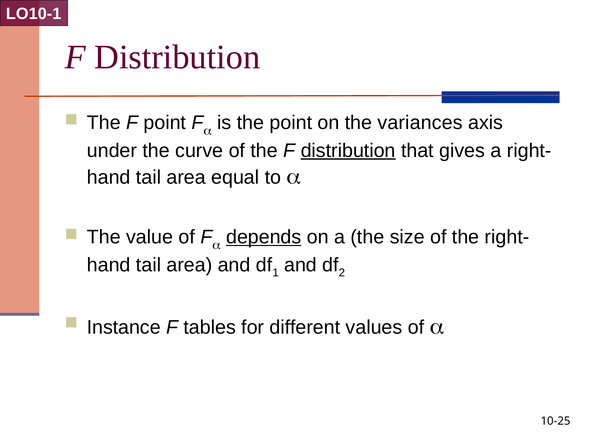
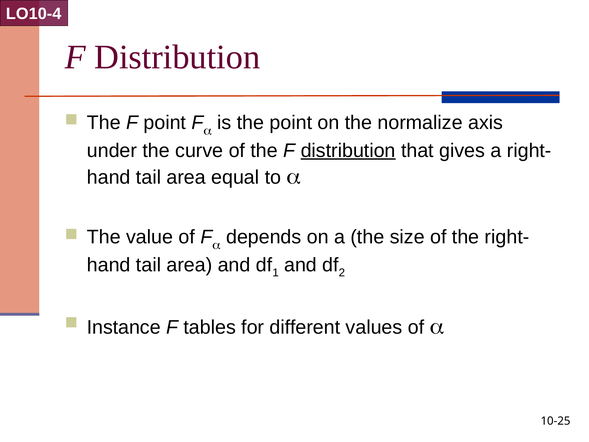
LO10-1: LO10-1 -> LO10-4
variances: variances -> normalize
depends underline: present -> none
